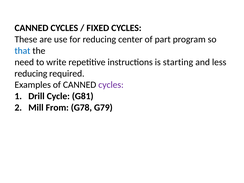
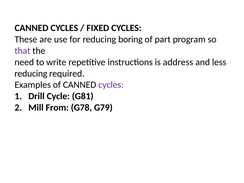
center: center -> boring
that colour: blue -> purple
starting: starting -> address
